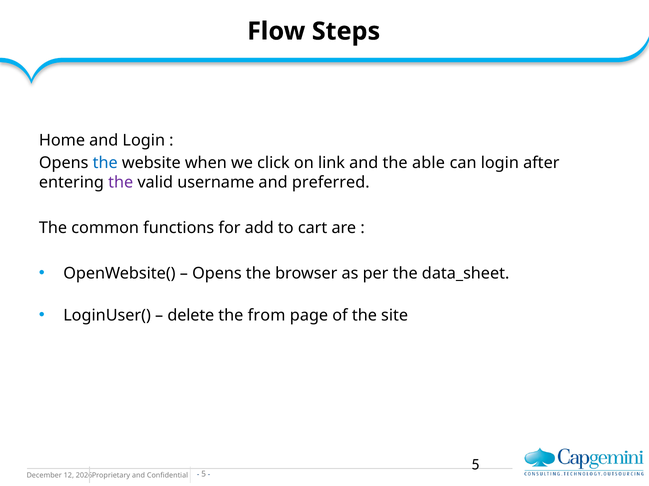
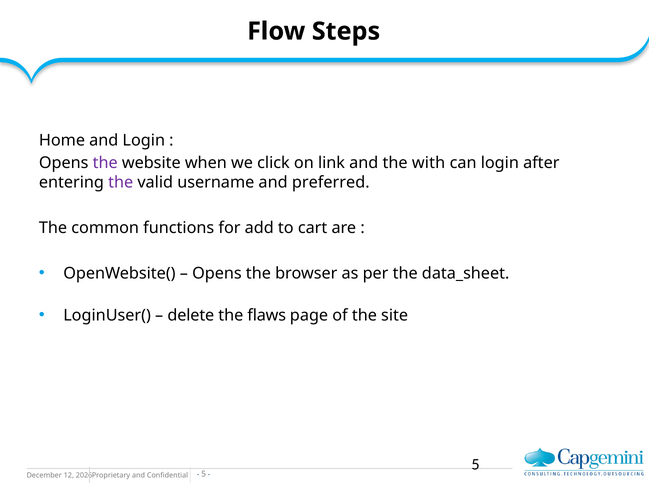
the at (105, 163) colour: blue -> purple
able: able -> with
from: from -> flaws
